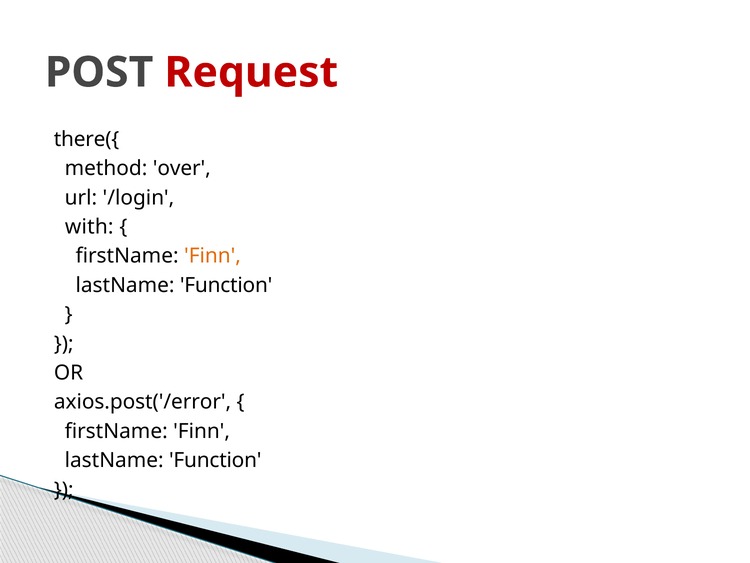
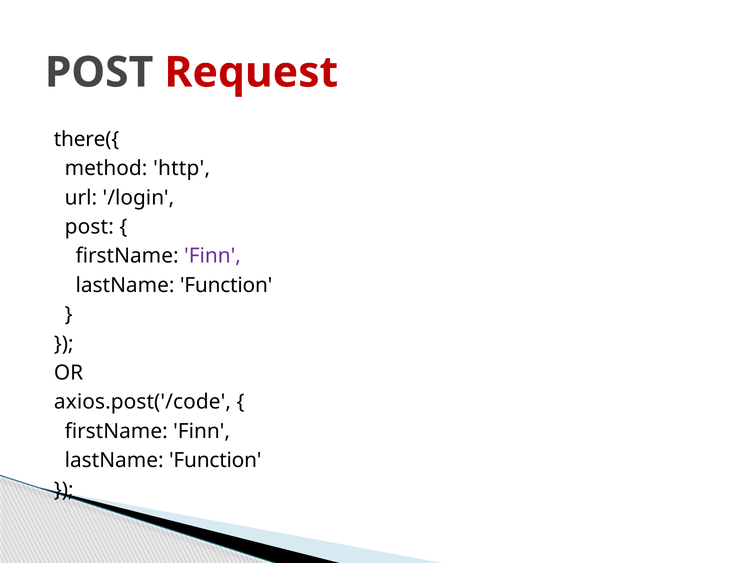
over: over -> http
with at (89, 227): with -> post
Finn at (213, 256) colour: orange -> purple
axios.post('/error: axios.post('/error -> axios.post('/code
